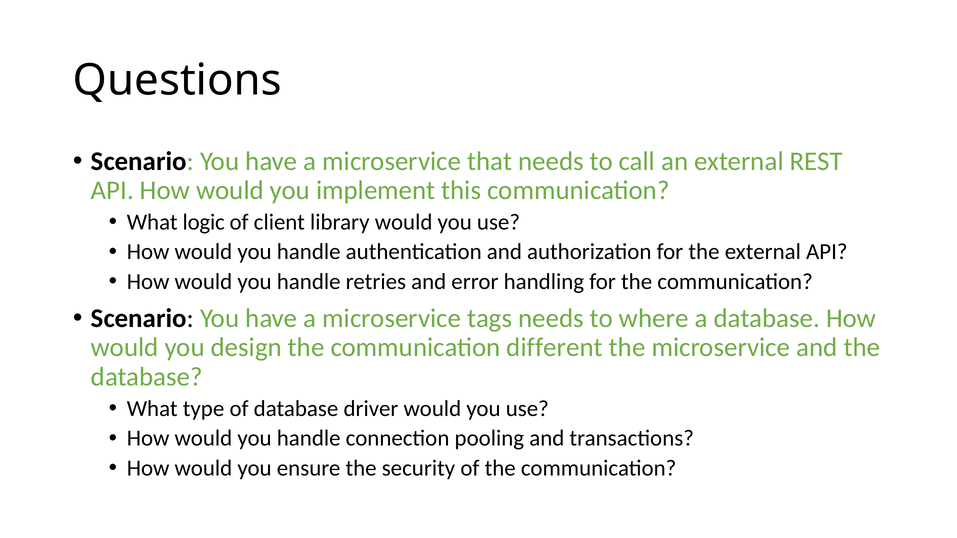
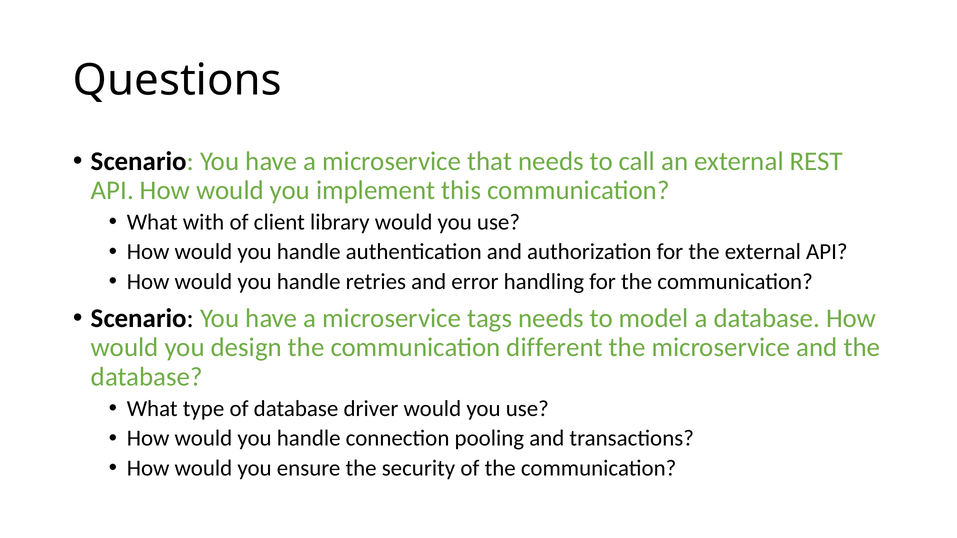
logic: logic -> with
where: where -> model
